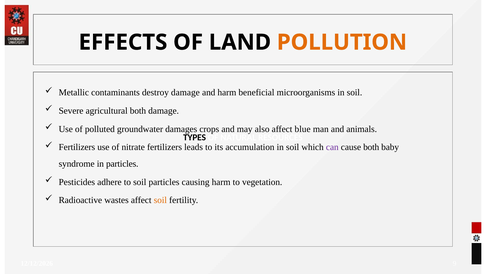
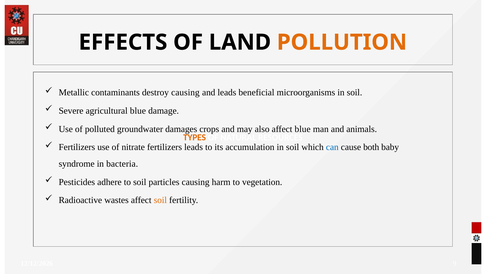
destroy damage: damage -> causing
and harm: harm -> leads
agricultural both: both -> blue
TYPES colour: black -> orange
can colour: purple -> blue
in particles: particles -> bacteria
